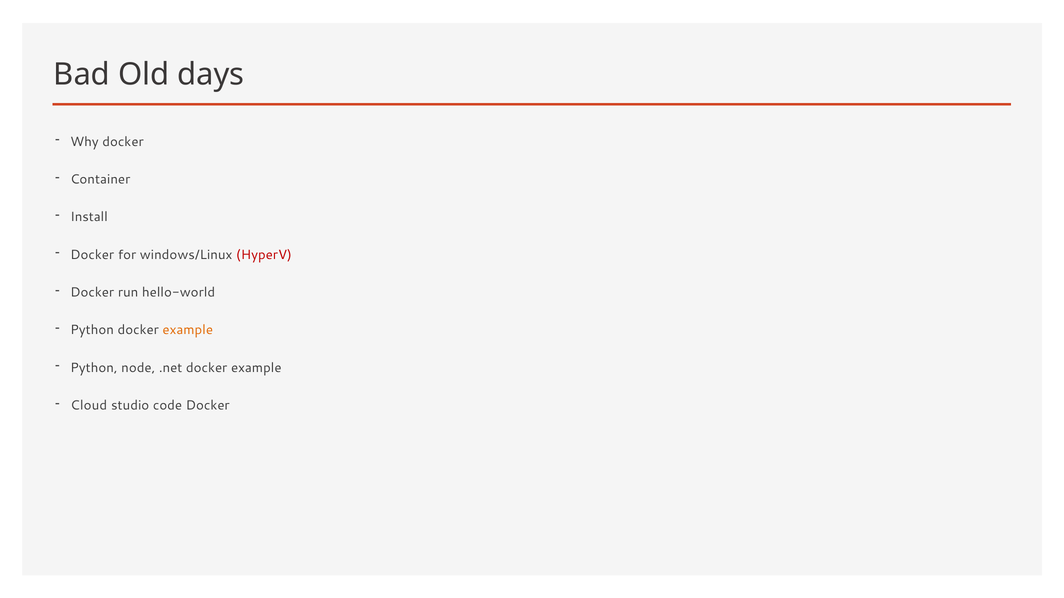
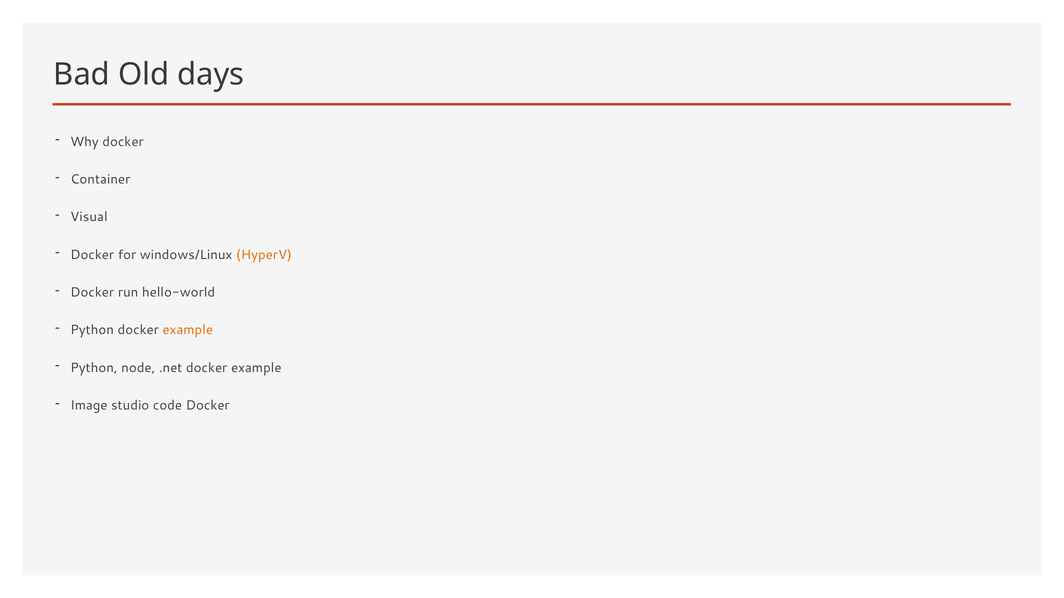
Install: Install -> Visual
HyperV colour: red -> orange
Cloud: Cloud -> Image
